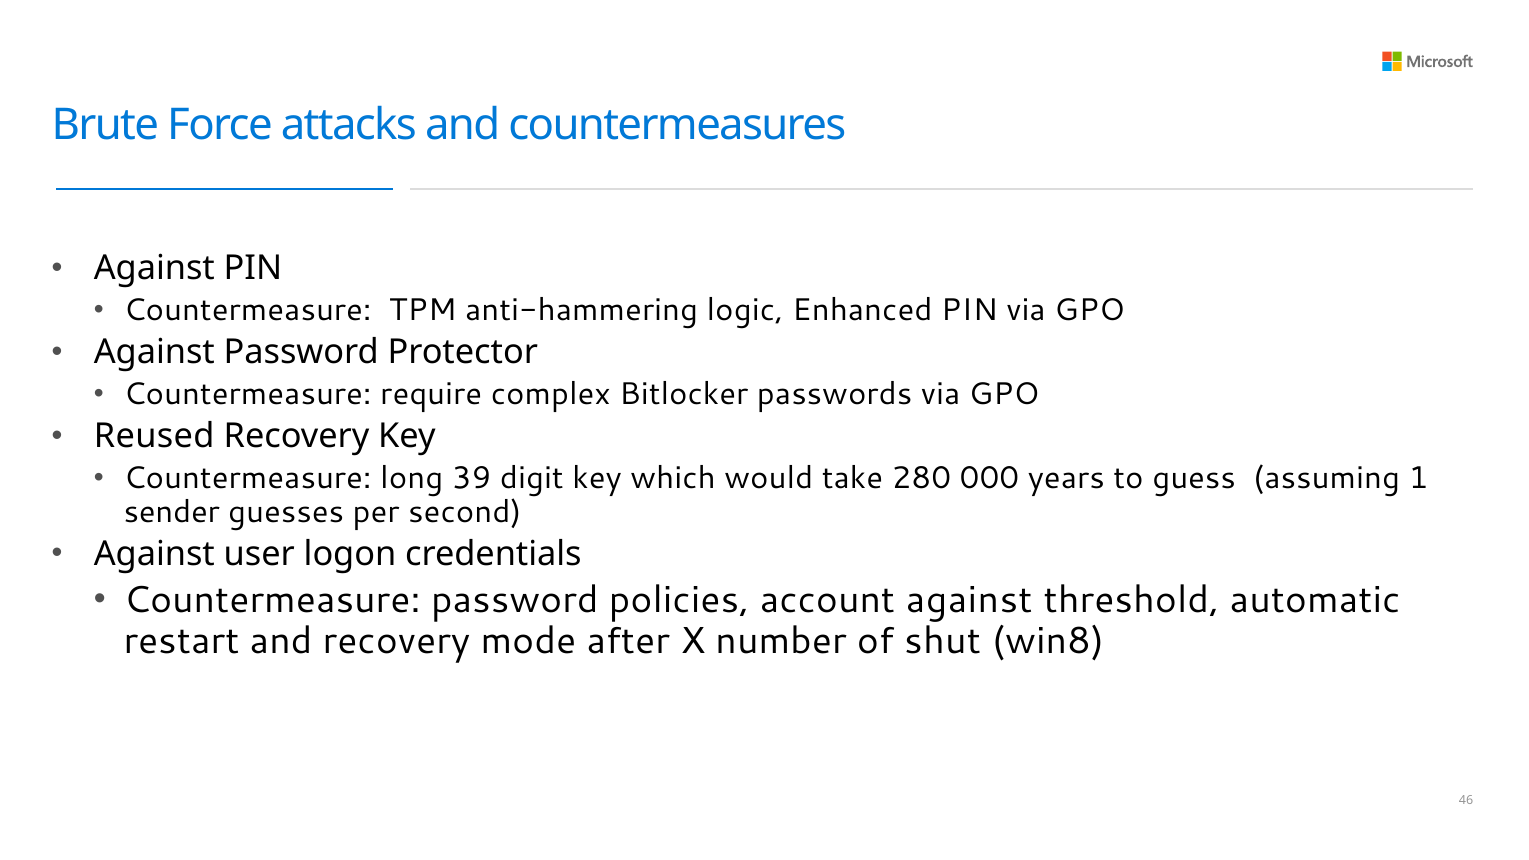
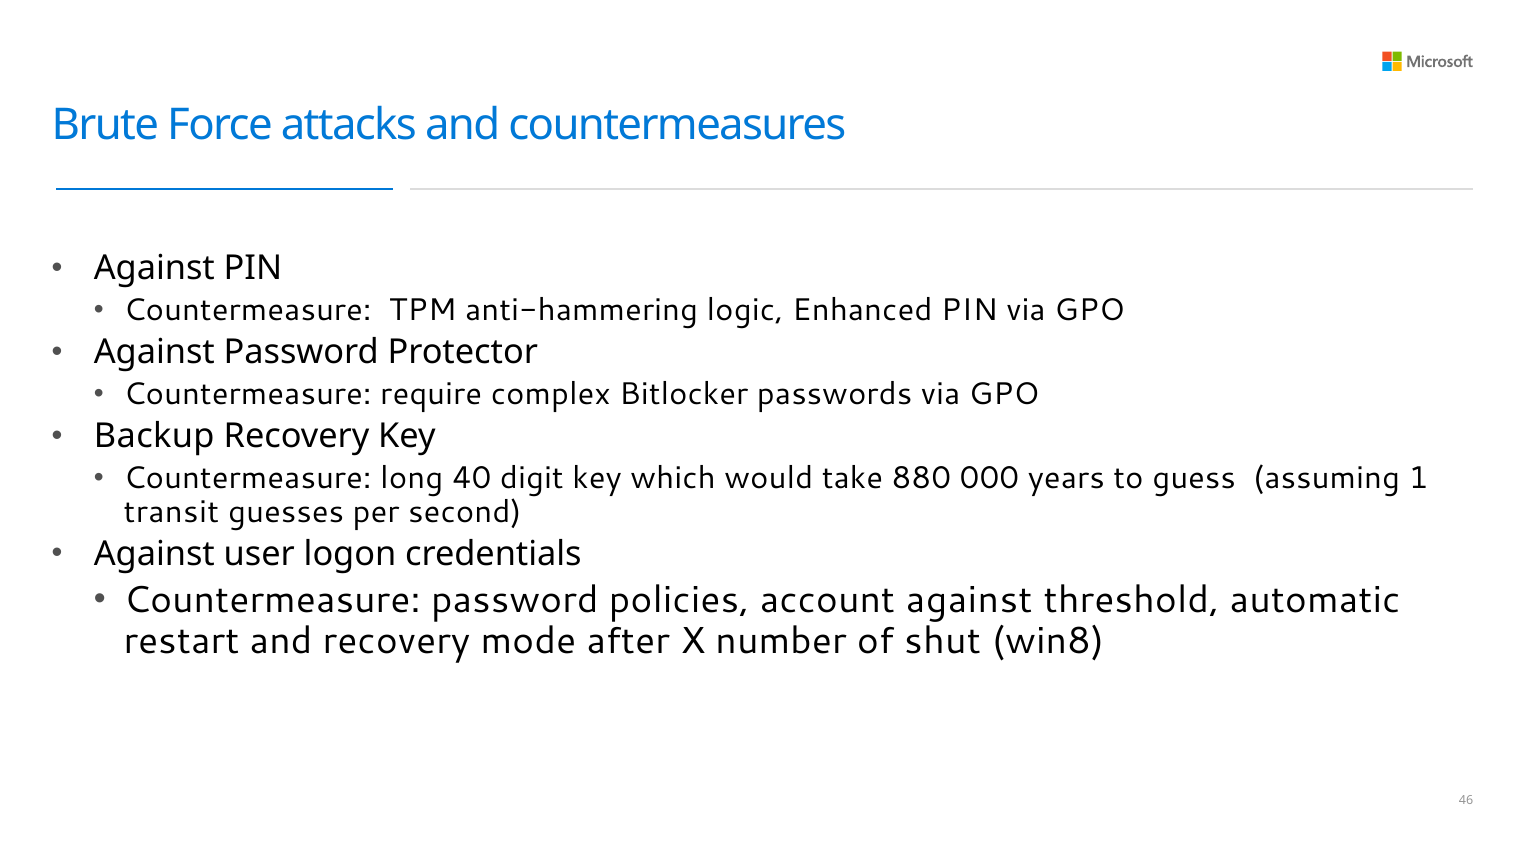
Reused: Reused -> Backup
39: 39 -> 40
280: 280 -> 880
sender: sender -> transit
